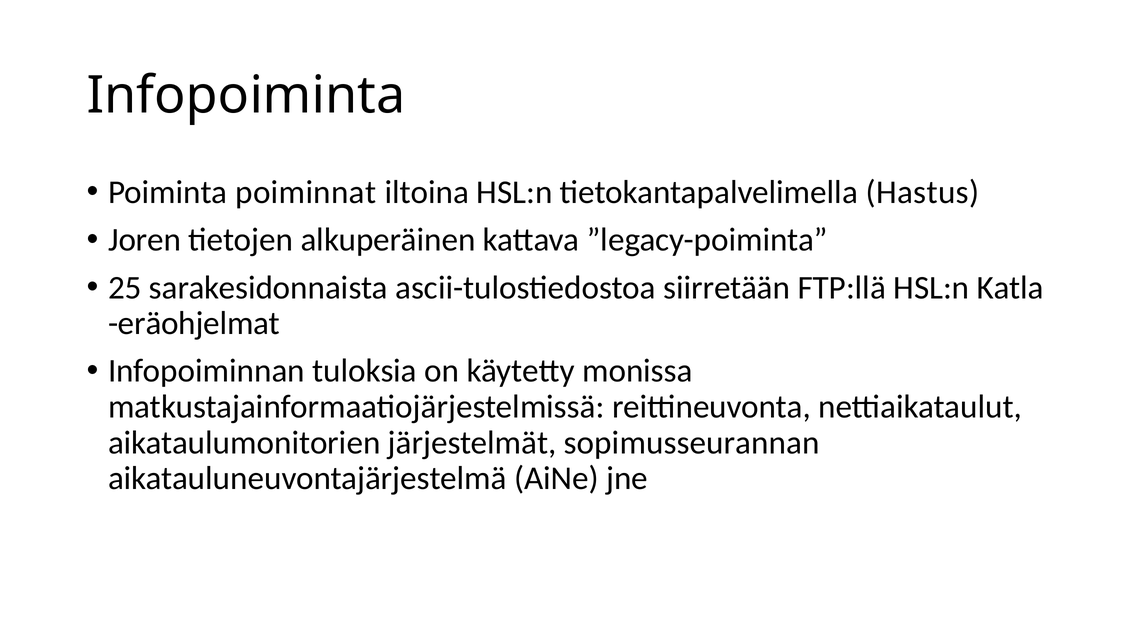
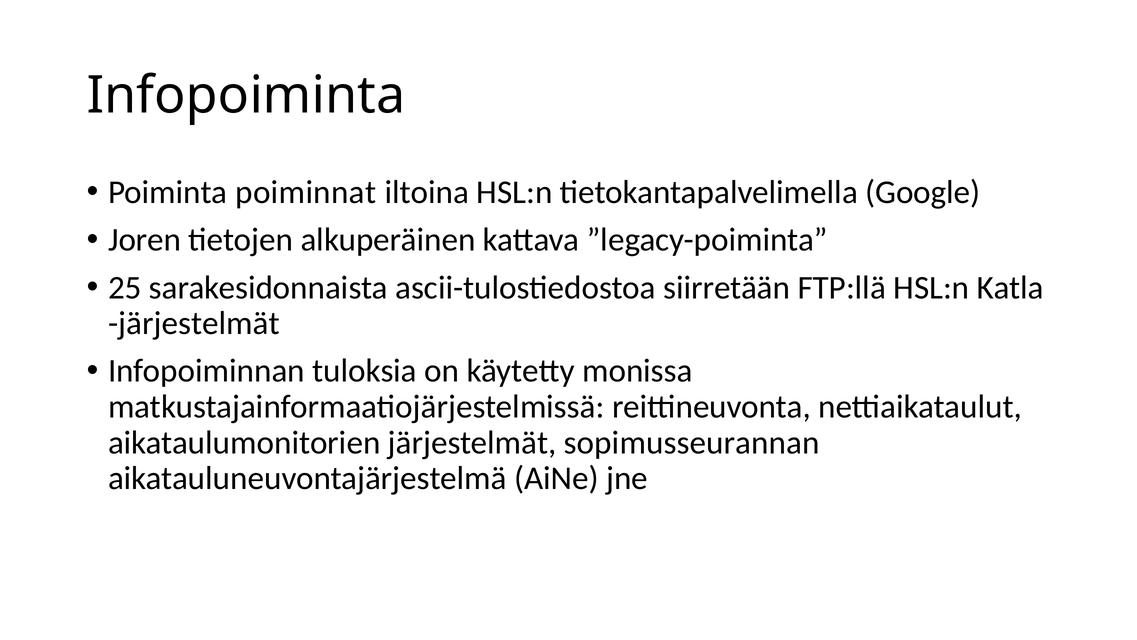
Hastus: Hastus -> Google
eräohjelmat at (194, 323): eräohjelmat -> järjestelmät
